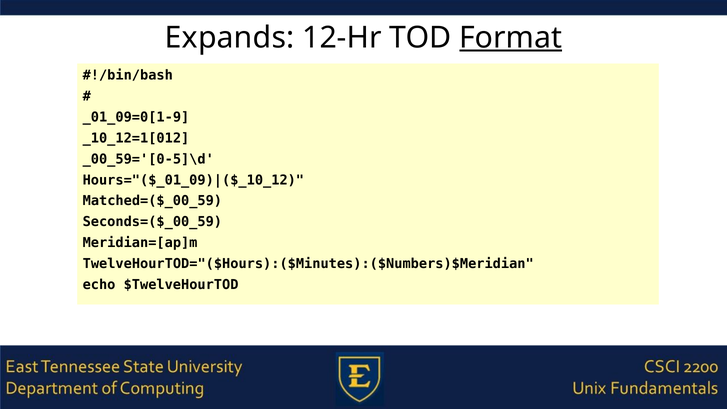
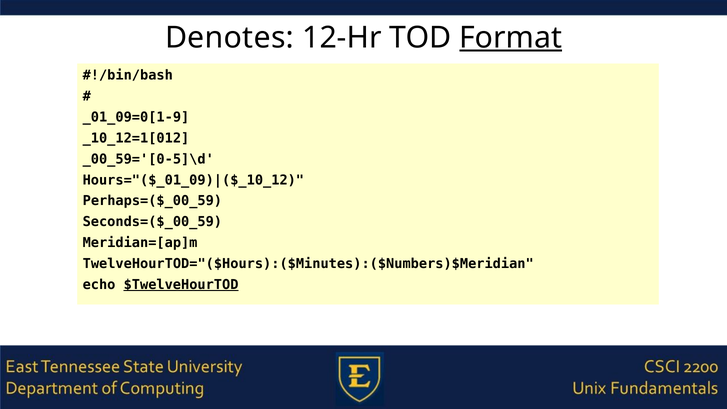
Expands: Expands -> Denotes
Matched=($_00_59: Matched=($_00_59 -> Perhaps=($_00_59
$TwelveHourTOD underline: none -> present
